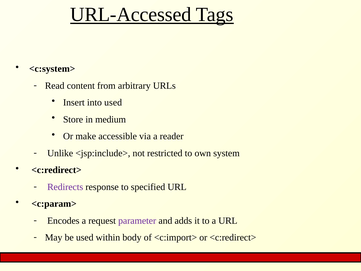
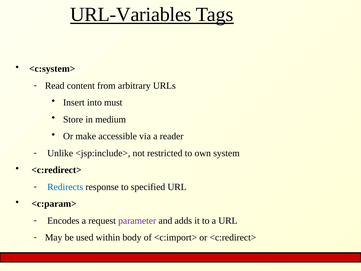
URL-Accessed: URL-Accessed -> URL-Variables
into used: used -> must
Redirects colour: purple -> blue
